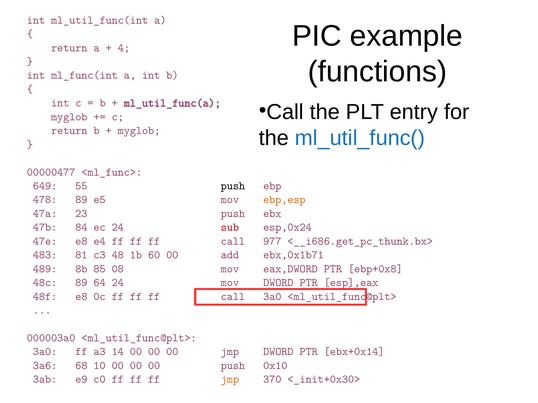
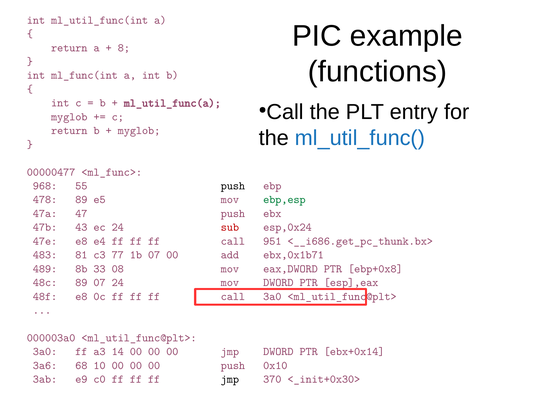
4: 4 -> 8
649: 649 -> 968
ebp,esp colour: orange -> green
23: 23 -> 47
84: 84 -> 43
977: 977 -> 951
48: 48 -> 77
1b 60: 60 -> 07
85: 85 -> 33
89 64: 64 -> 07
jmp at (230, 380) colour: orange -> black
